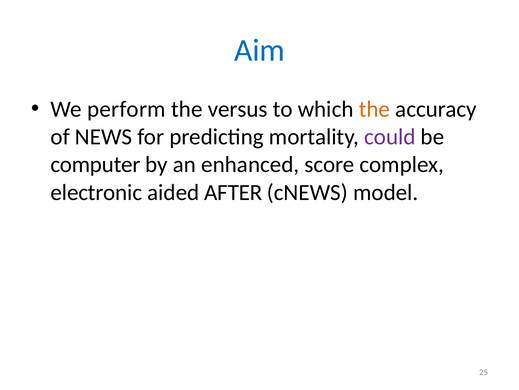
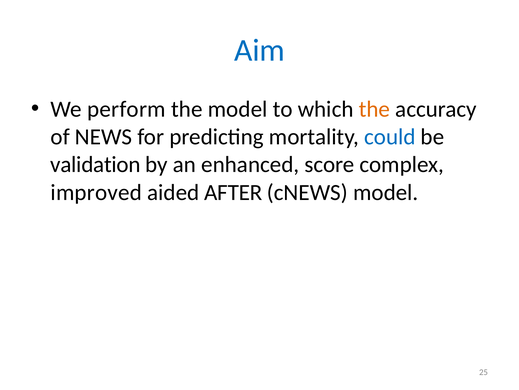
the versus: versus -> model
could colour: purple -> blue
computer: computer -> validation
electronic: electronic -> improved
